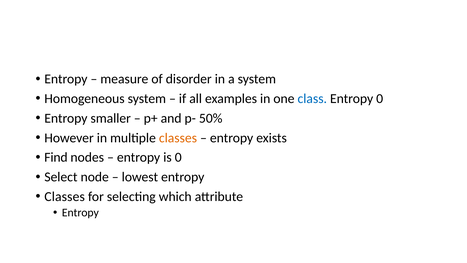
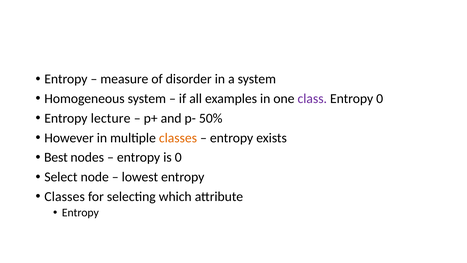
class colour: blue -> purple
smaller: smaller -> lecture
Find: Find -> Best
